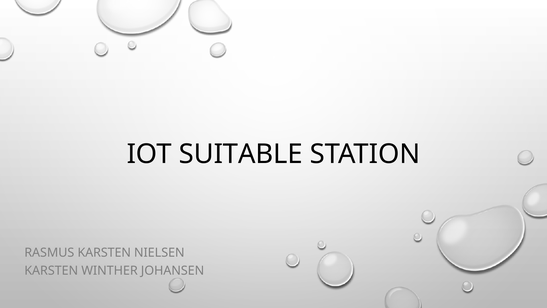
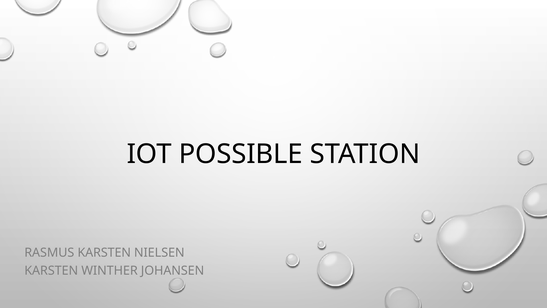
SUITABLE: SUITABLE -> POSSIBLE
